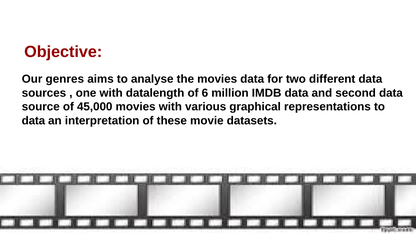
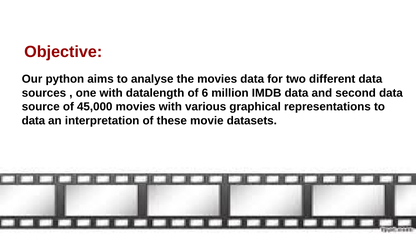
genres: genres -> python
